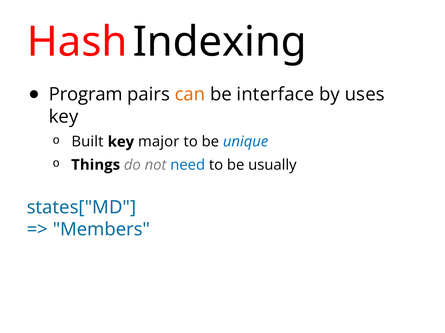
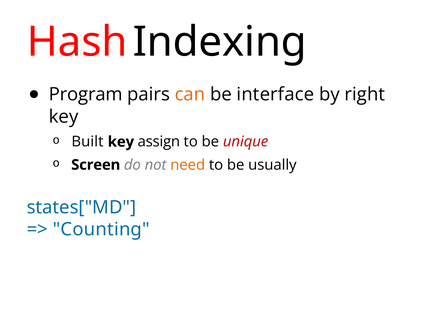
uses: uses -> right
major: major -> assign
unique colour: blue -> red
Things: Things -> Screen
need colour: blue -> orange
Members: Members -> Counting
